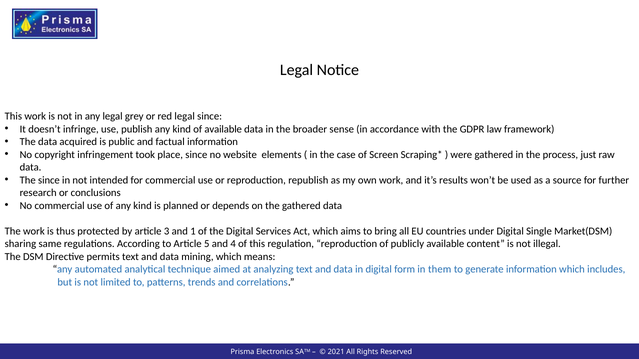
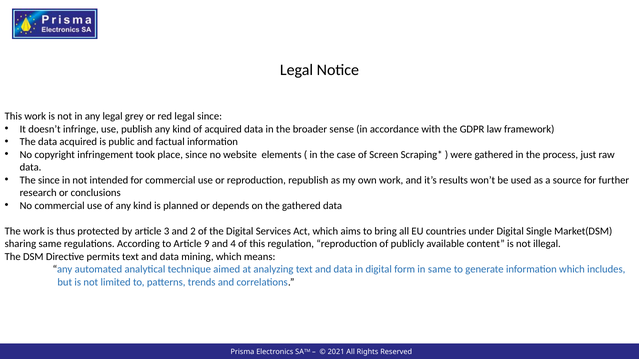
of available: available -> acquired
1: 1 -> 2
5: 5 -> 9
in them: them -> same
